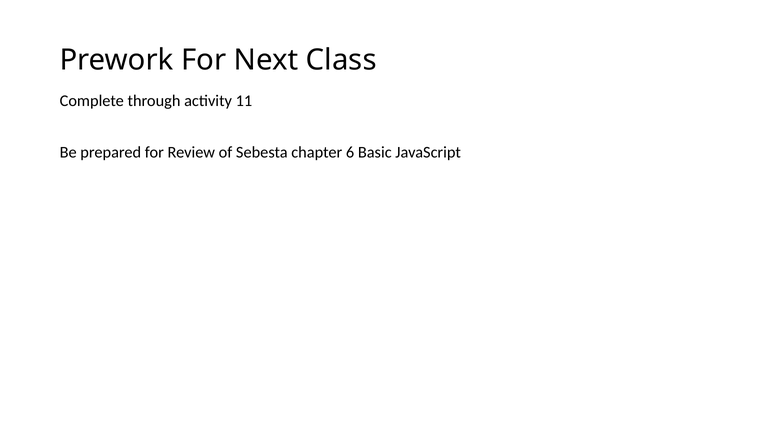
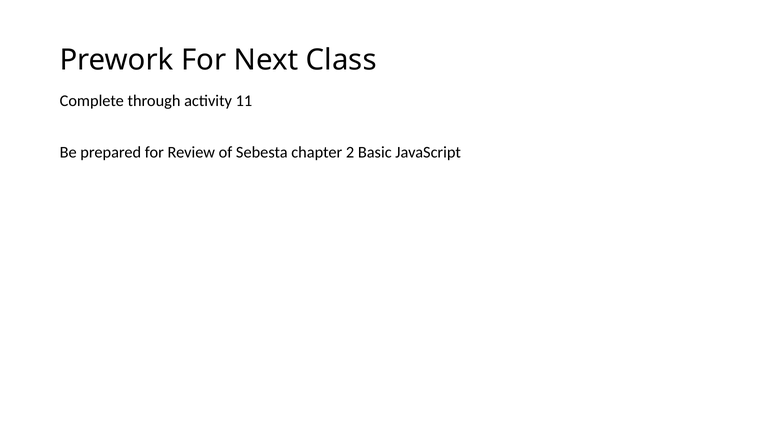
6: 6 -> 2
